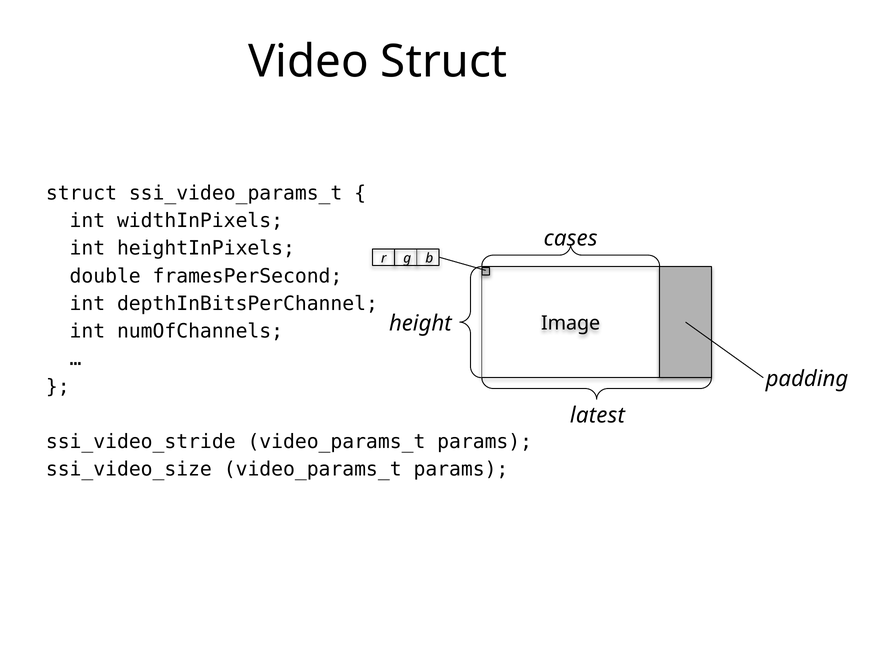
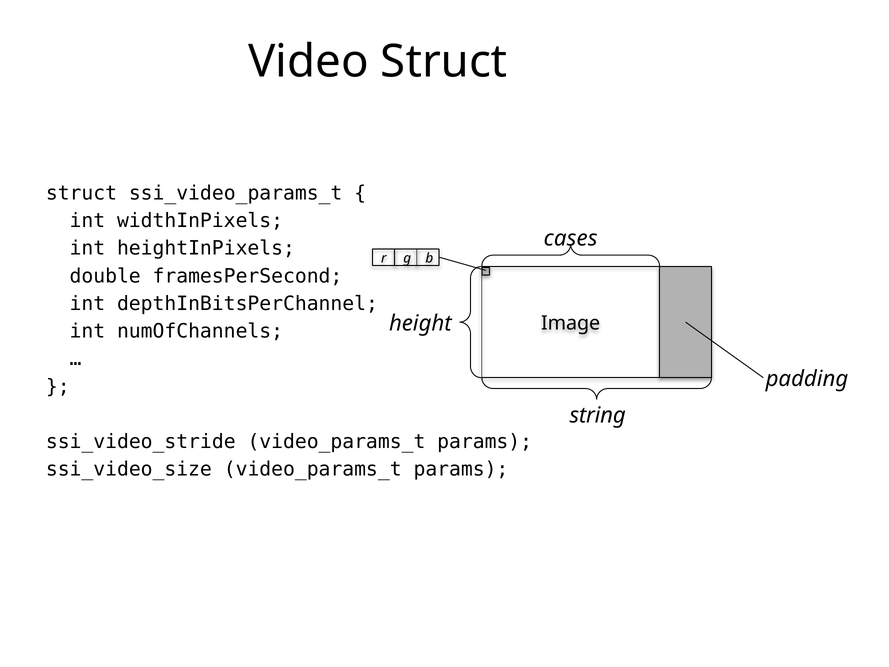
latest: latest -> string
